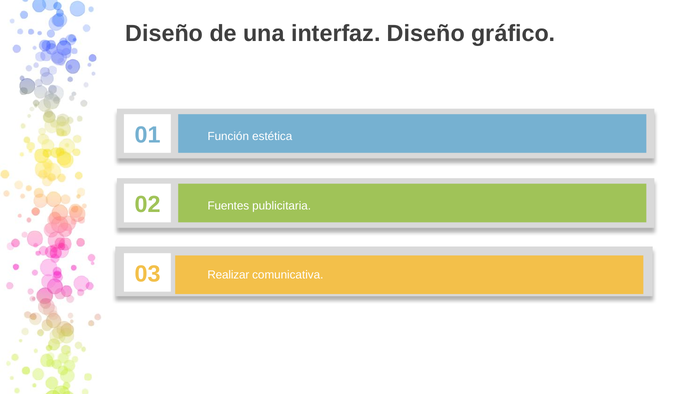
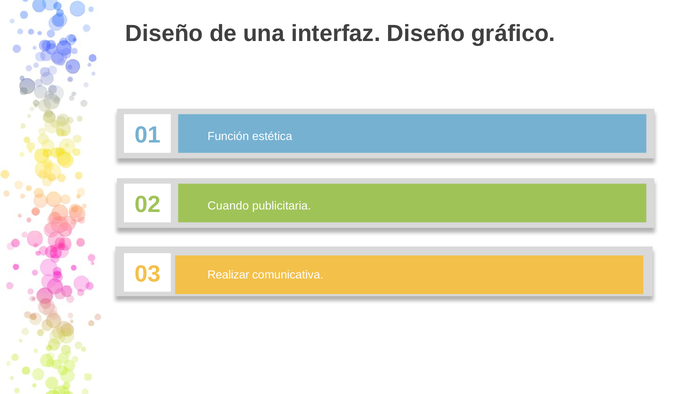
Fuentes: Fuentes -> Cuando
